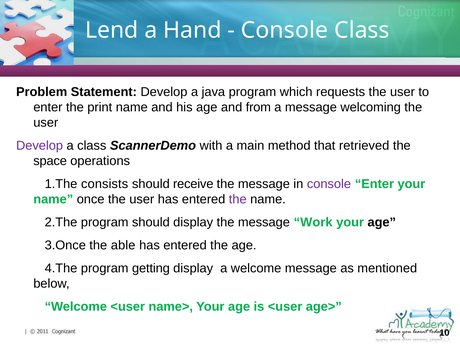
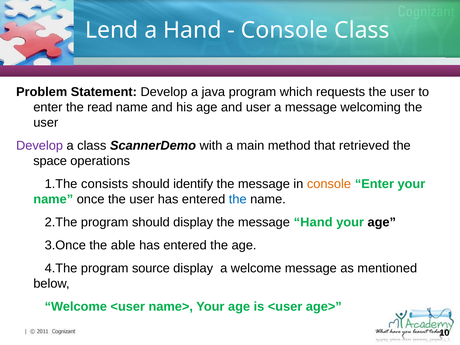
print: print -> read
and from: from -> user
receive: receive -> identify
console at (329, 184) colour: purple -> orange
the at (238, 199) colour: purple -> blue
message Work: Work -> Hand
getting: getting -> source
